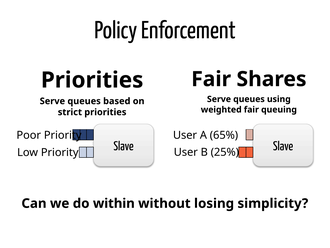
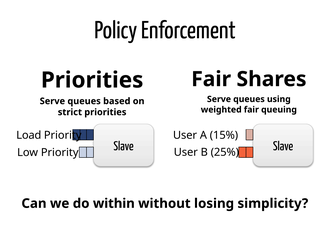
Poor: Poor -> Load
65%: 65% -> 15%
